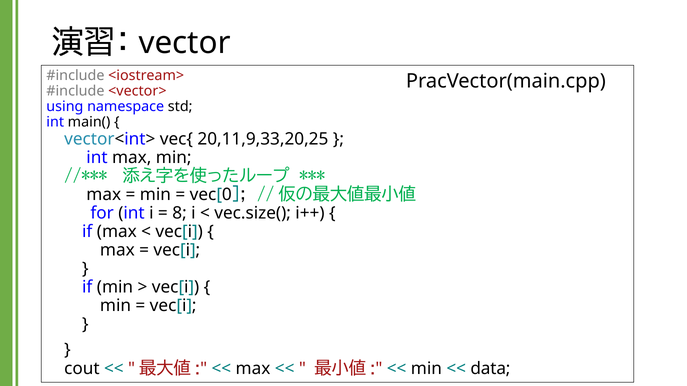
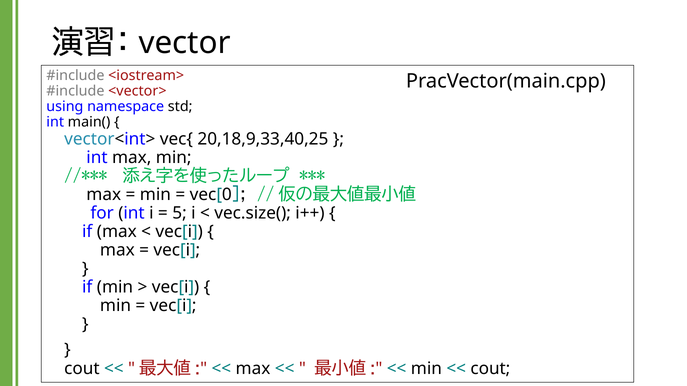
20,11,9,33,20,25: 20,11,9,33,20,25 -> 20,18,9,33,40,25
8: 8 -> 5
data at (490, 369): data -> cout
